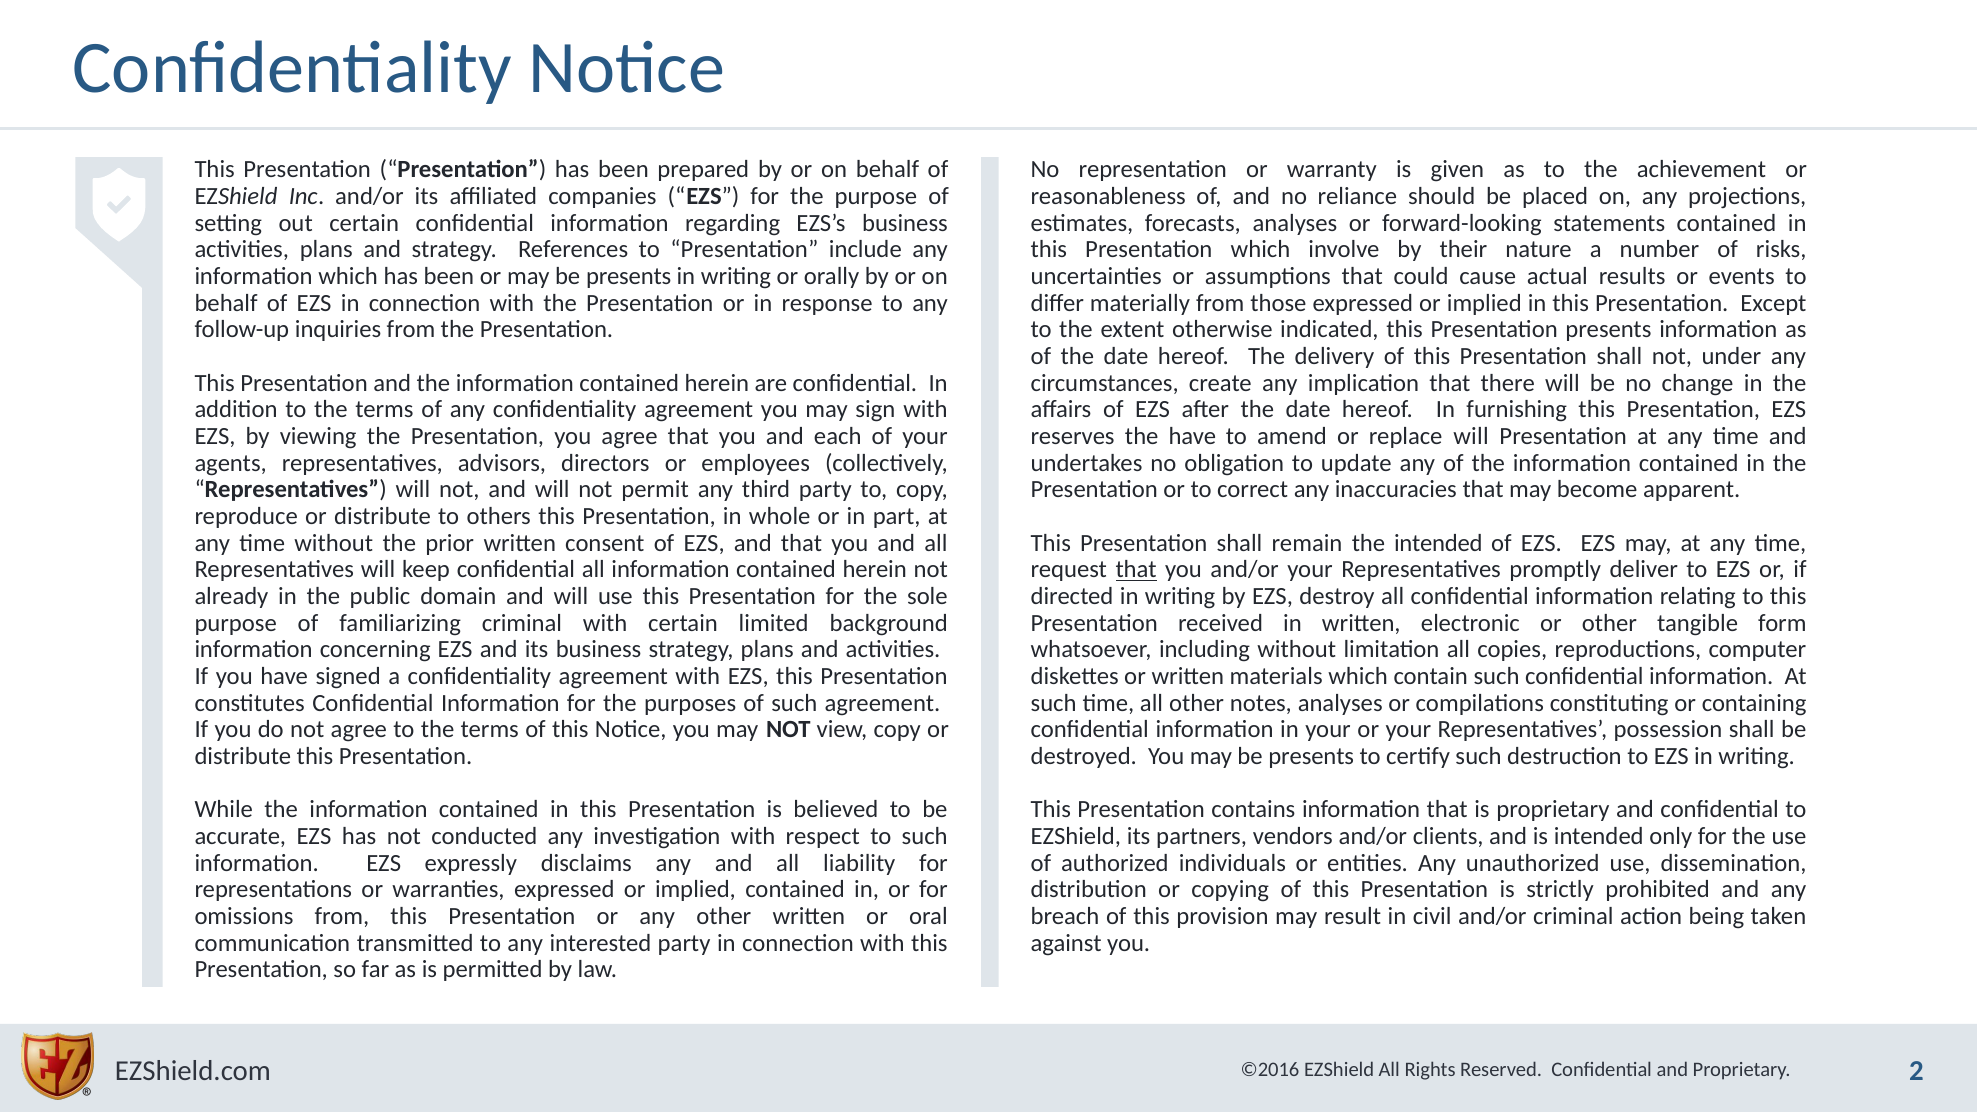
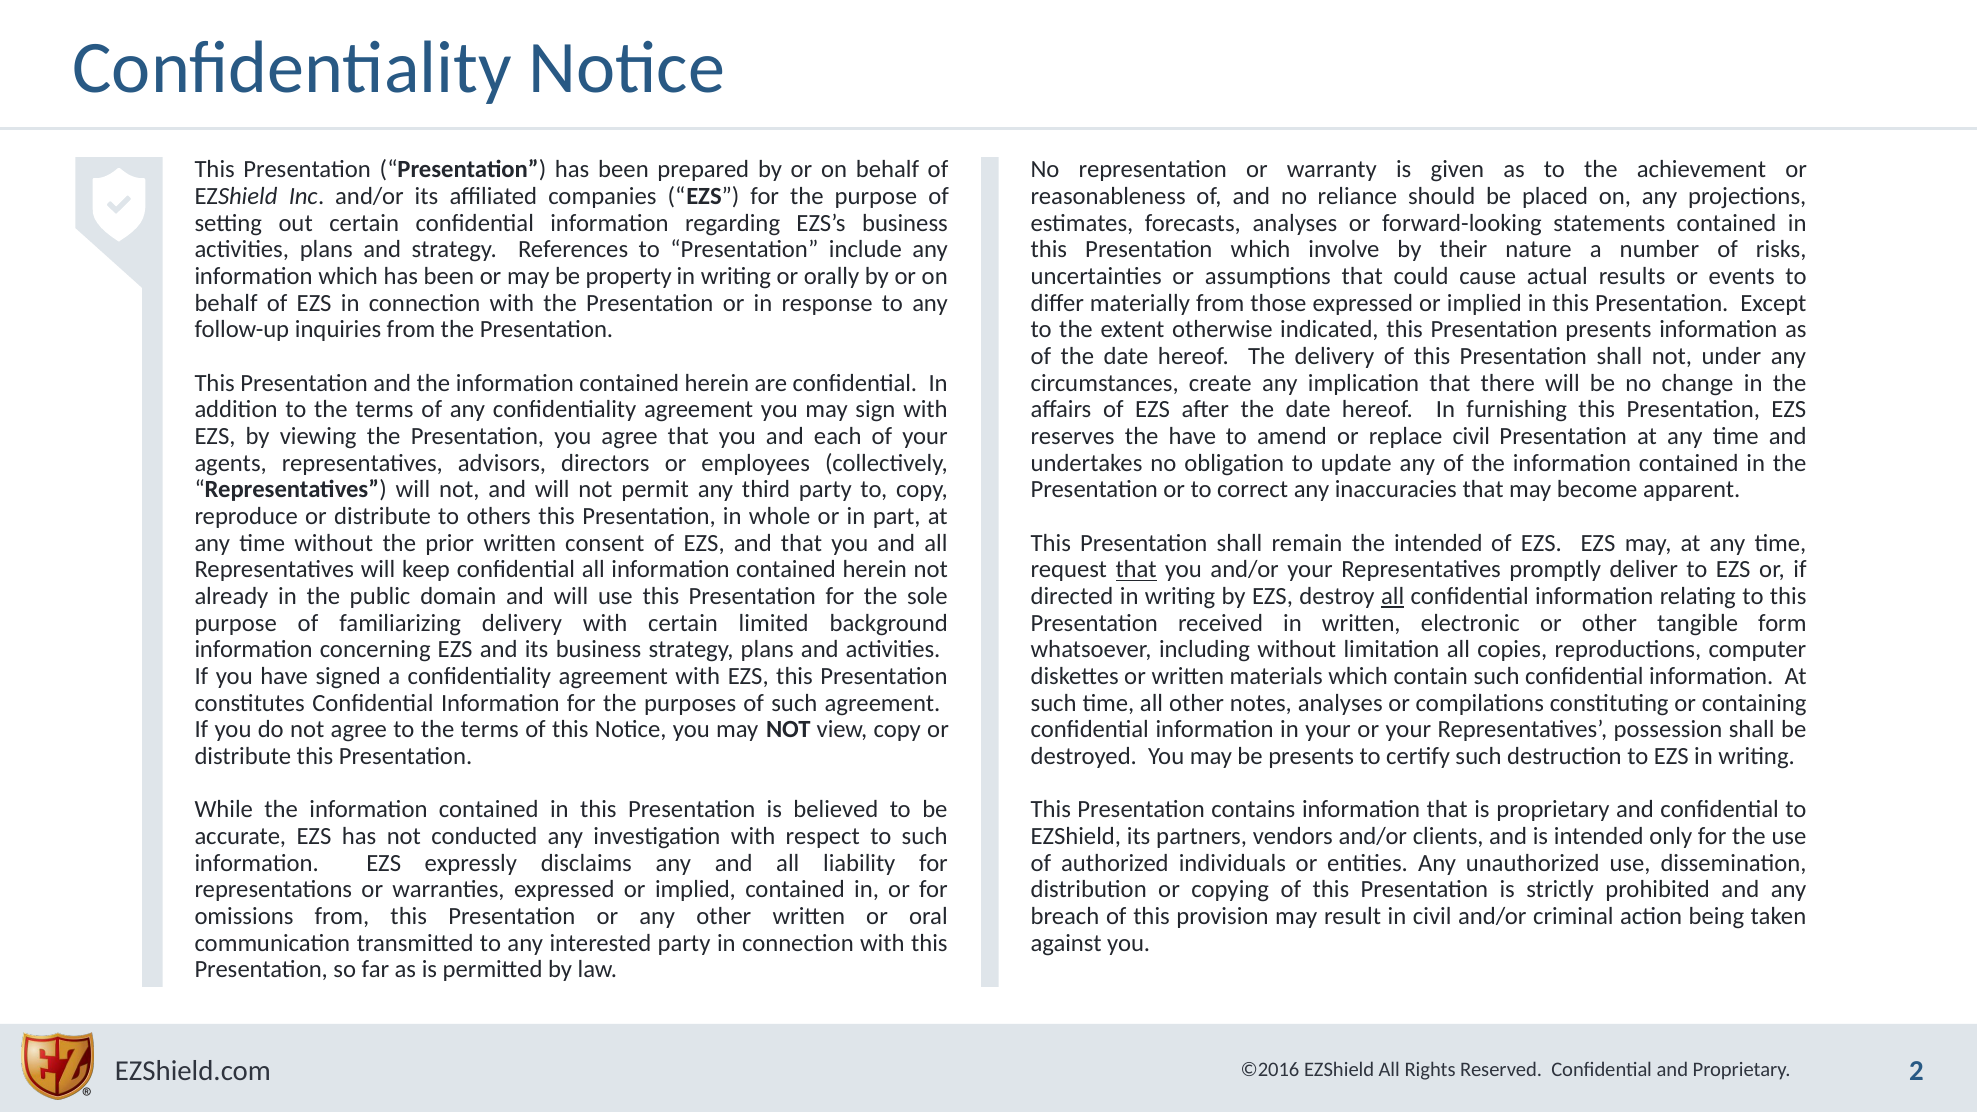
or may be presents: presents -> property
replace will: will -> civil
all at (1393, 596) underline: none -> present
familiarizing criminal: criminal -> delivery
